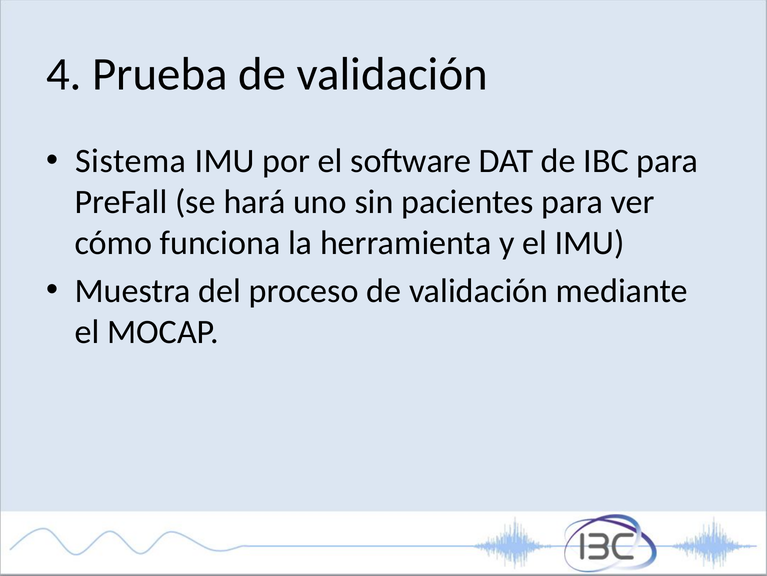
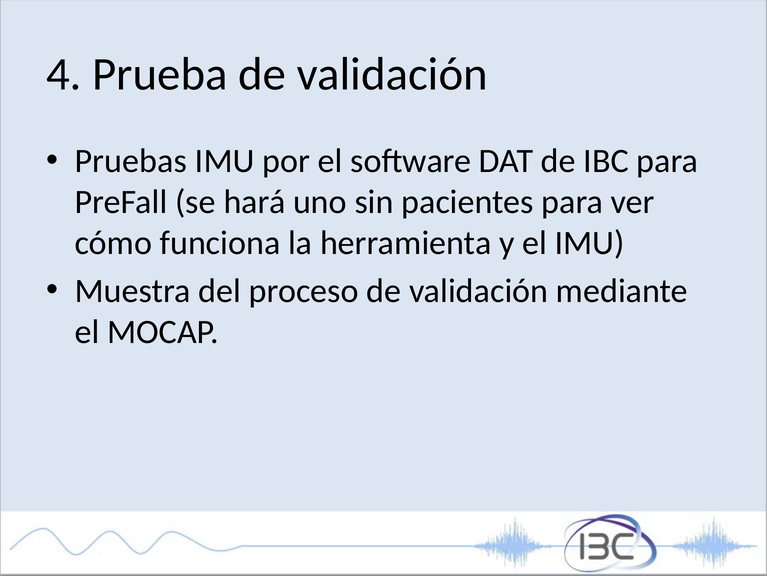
Sistema: Sistema -> Pruebas
